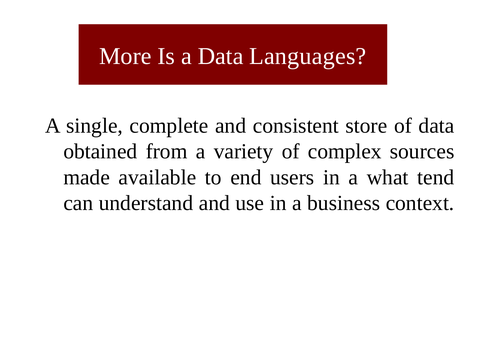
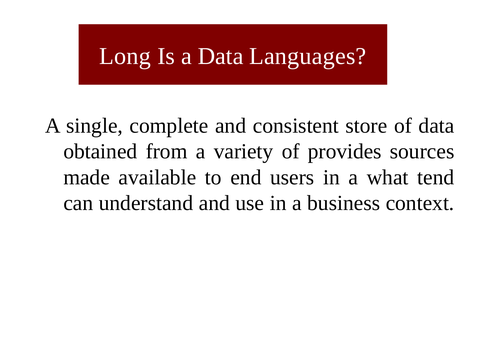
More: More -> Long
complex: complex -> provides
